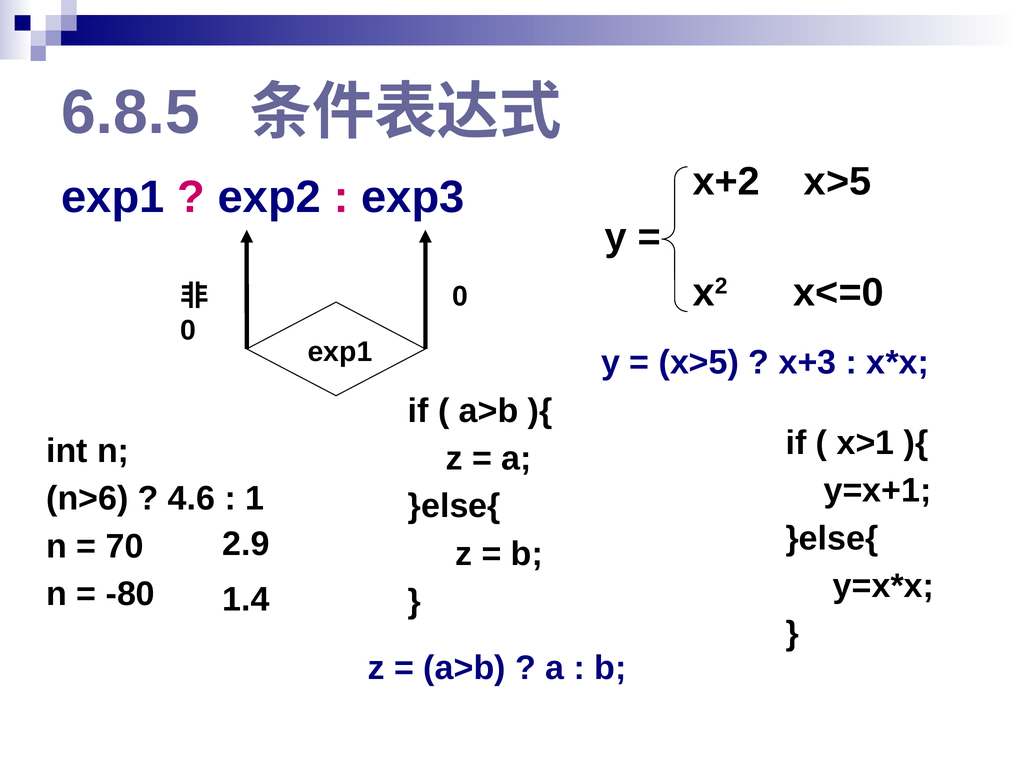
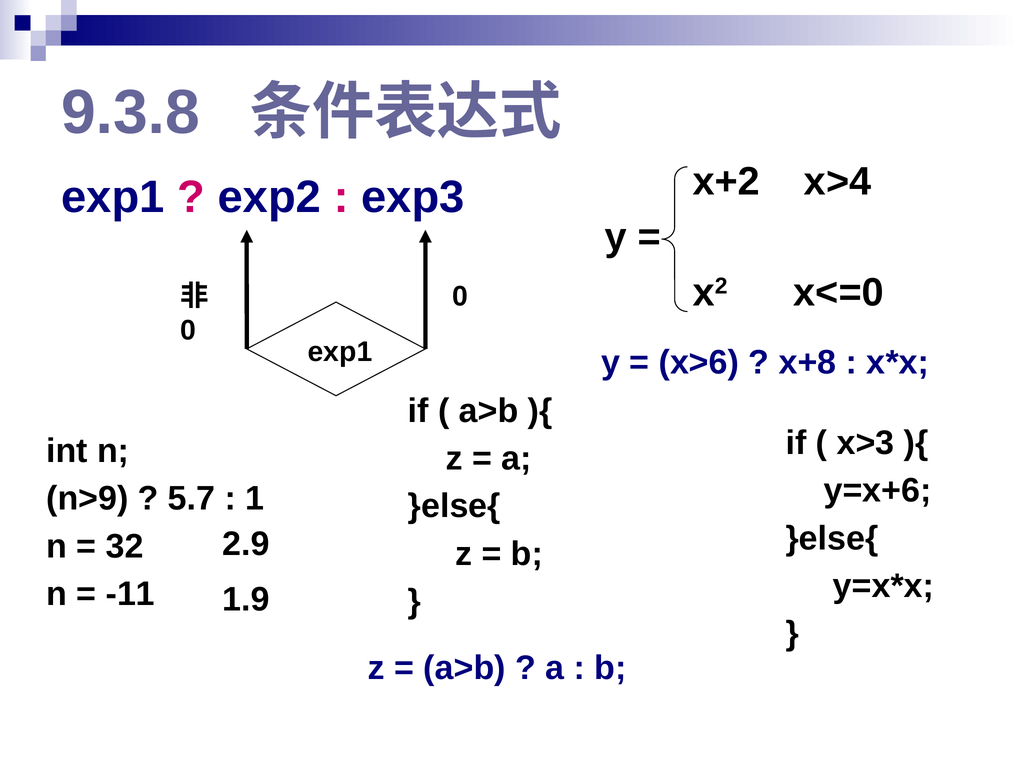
6.8.5: 6.8.5 -> 9.3.8
x+2 x>5: x>5 -> x>4
x>5 at (699, 362): x>5 -> x>6
x+3: x+3 -> x+8
x>1: x>1 -> x>3
y=x+1: y=x+1 -> y=x+6
n>6: n>6 -> n>9
4.6: 4.6 -> 5.7
70: 70 -> 32
-80: -80 -> -11
1.4: 1.4 -> 1.9
